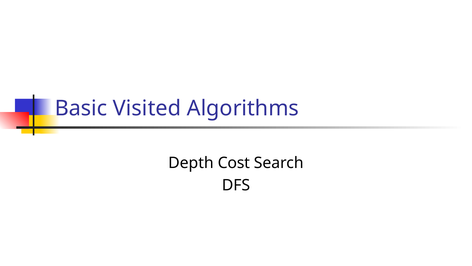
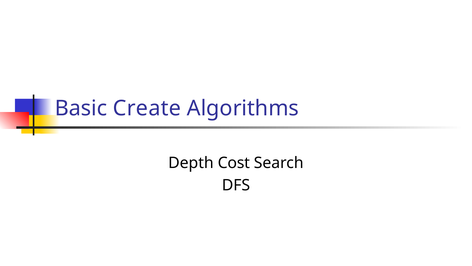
Visited: Visited -> Create
